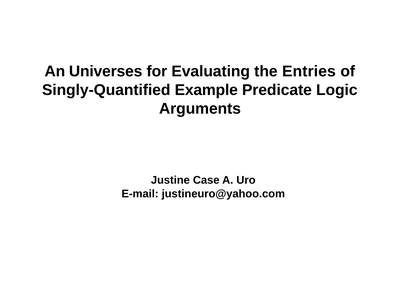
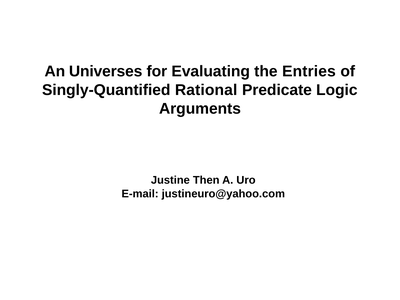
Example: Example -> Rational
Case: Case -> Then
